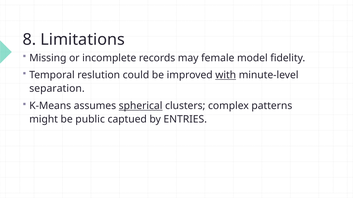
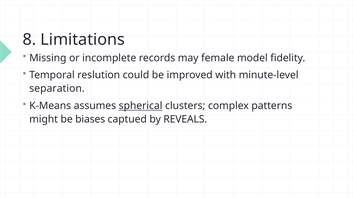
with underline: present -> none
public: public -> biases
ENTRIES: ENTRIES -> REVEALS
